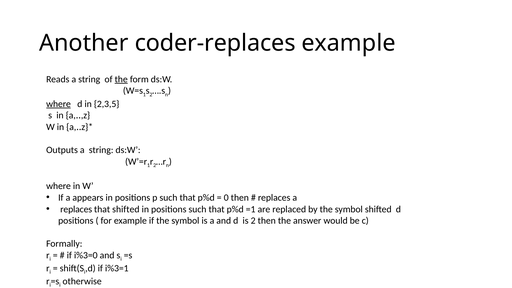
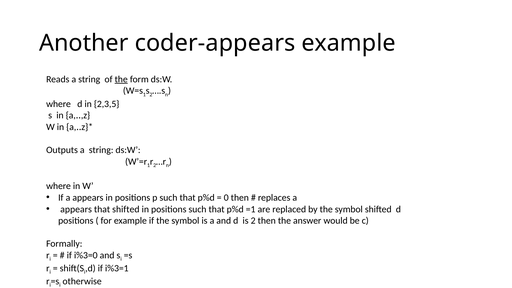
coder-replaces: coder-replaces -> coder-appears
where at (59, 104) underline: present -> none
replaces at (76, 209): replaces -> appears
